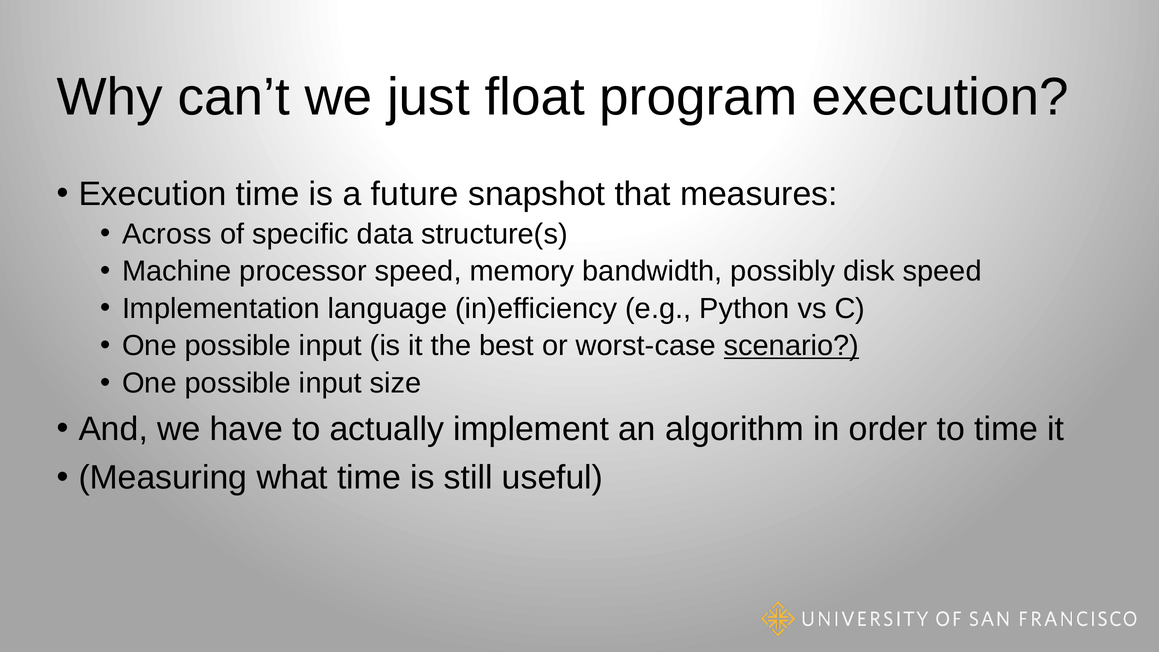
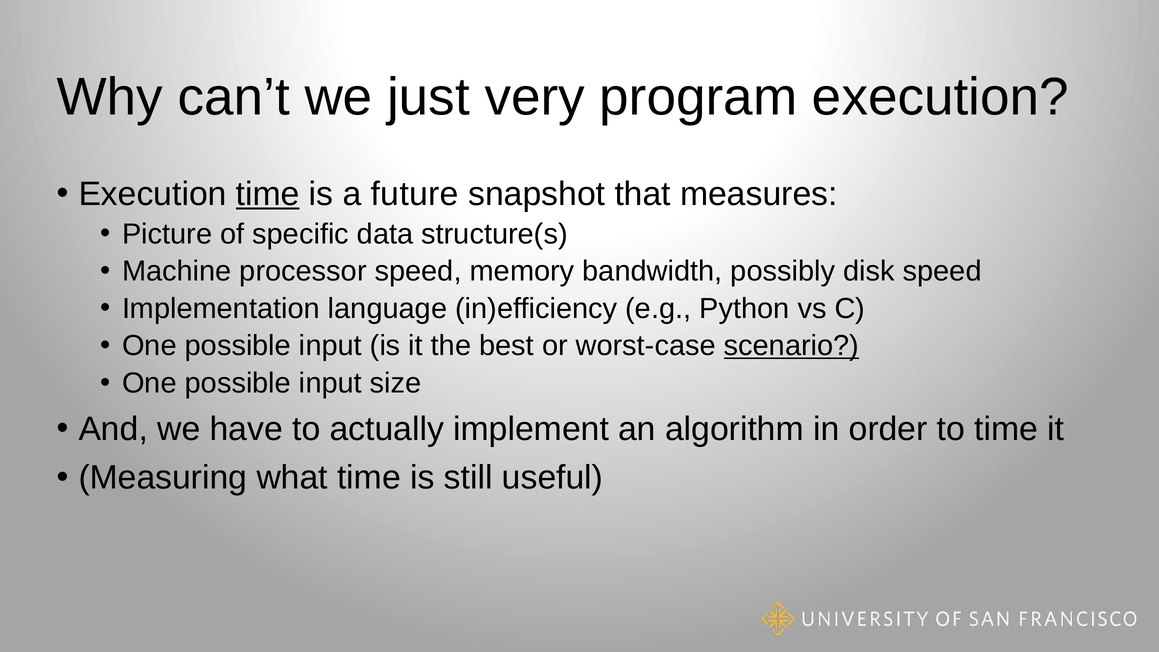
float: float -> very
time at (268, 194) underline: none -> present
Across: Across -> Picture
